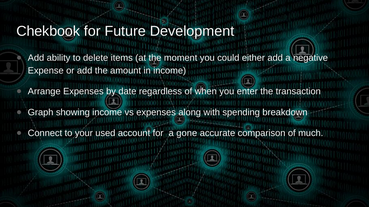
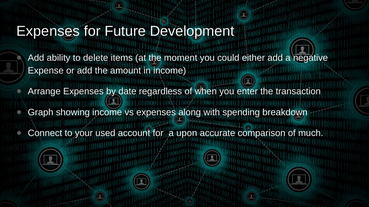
Chekbook at (48, 31): Chekbook -> Expenses
gone: gone -> upon
